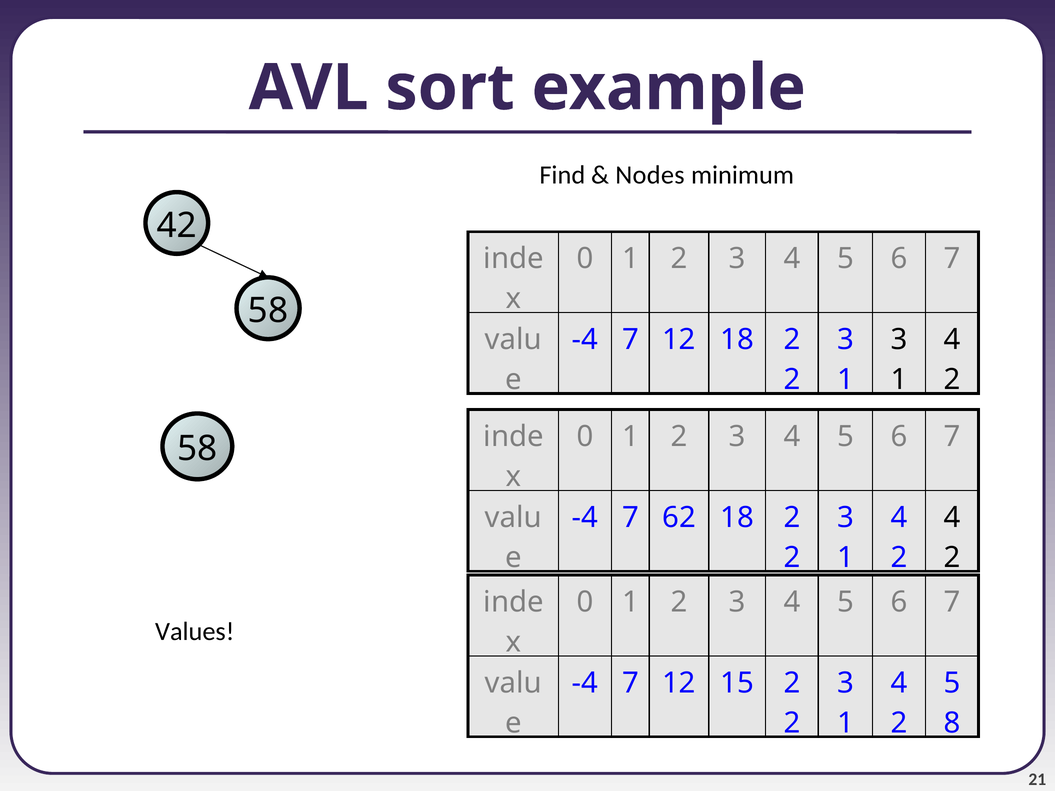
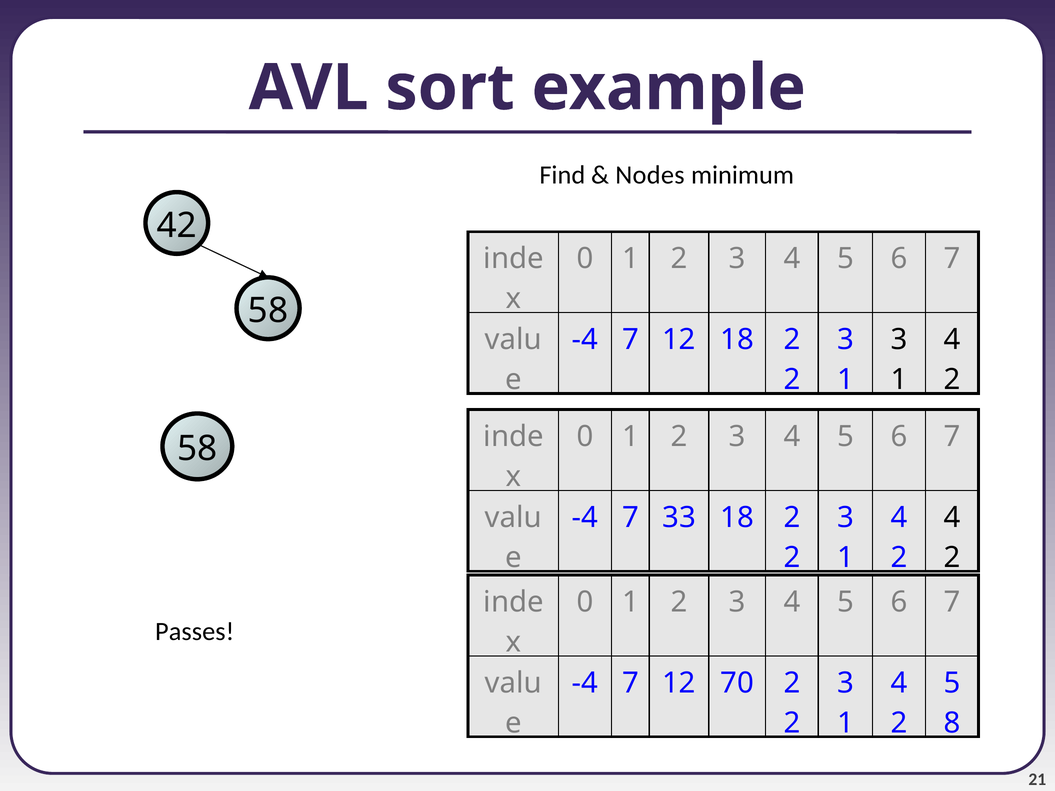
62: 62 -> 33
Values: Values -> Passes
15: 15 -> 70
